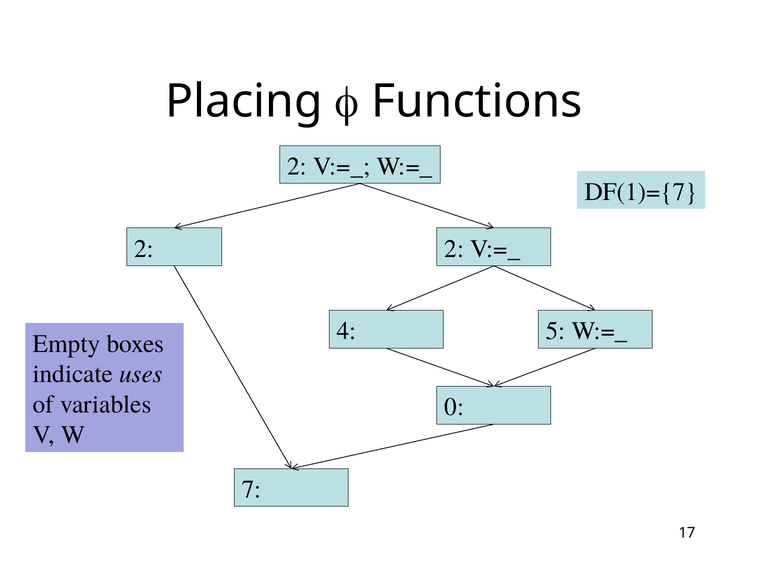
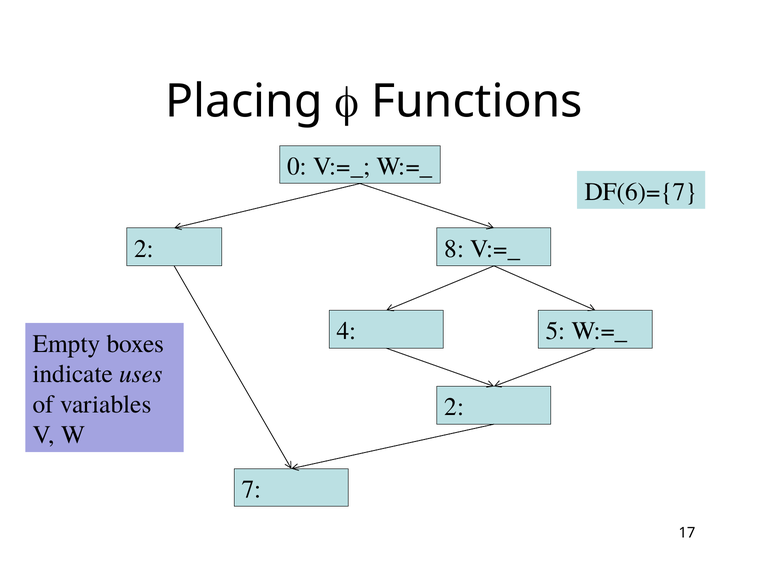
2 at (297, 166): 2 -> 0
DF(1)={7: DF(1)={7 -> DF(6)={7
2 2: 2 -> 8
0 at (454, 407): 0 -> 2
